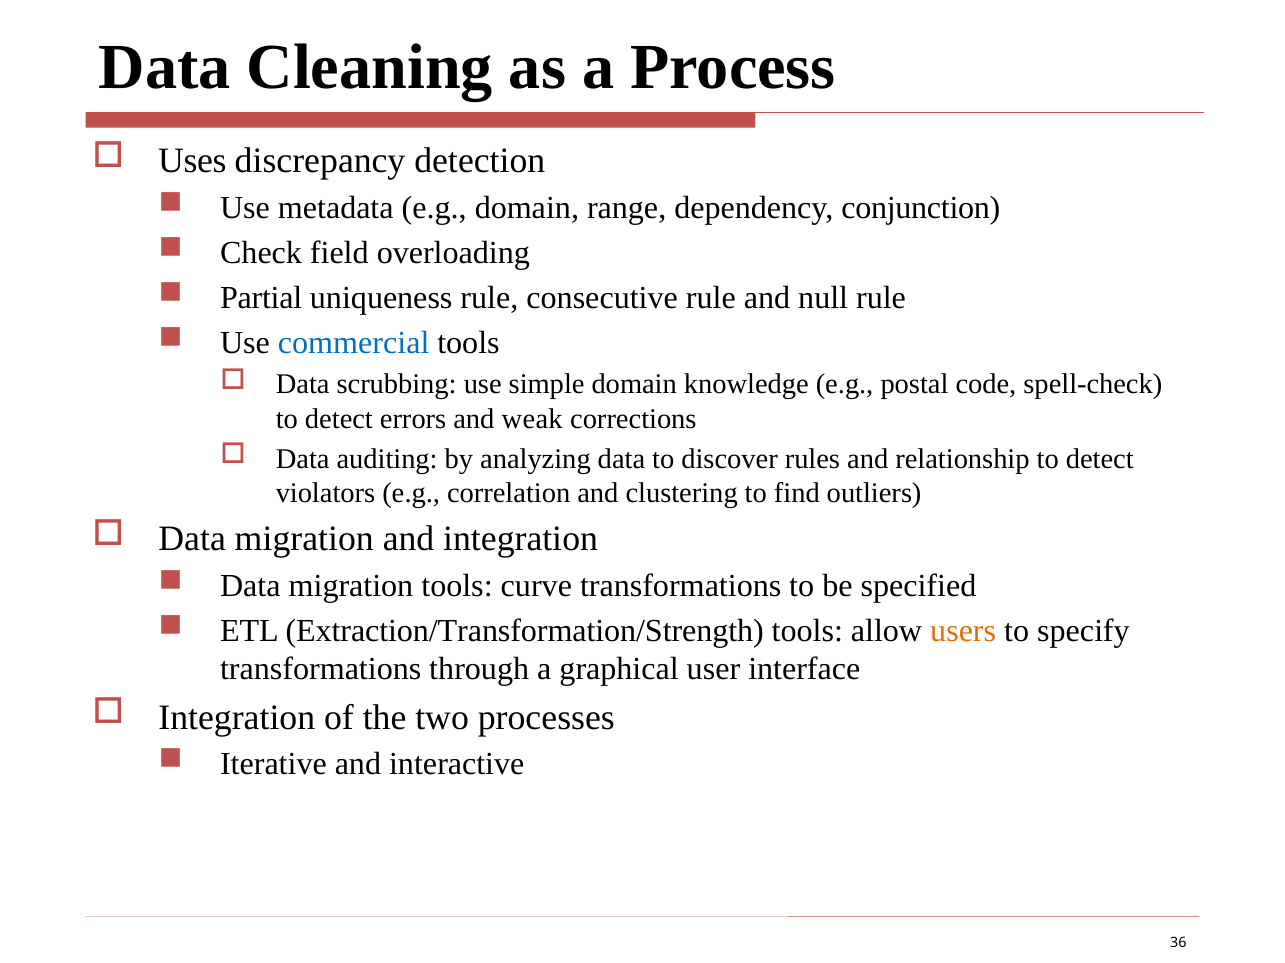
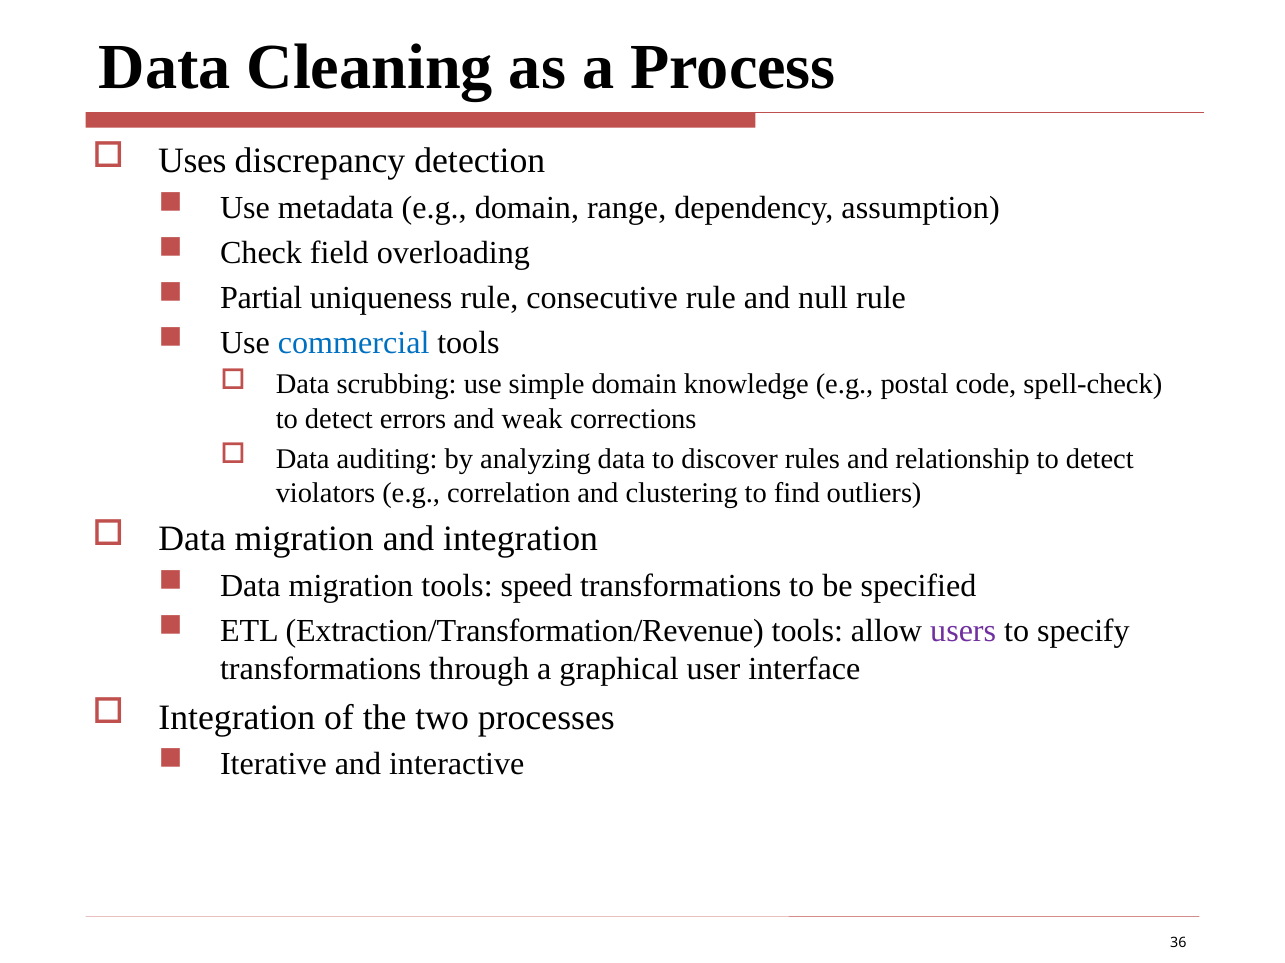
conjunction: conjunction -> assumption
curve: curve -> speed
Extraction/Transformation/Strength: Extraction/Transformation/Strength -> Extraction/Transformation/Revenue
users colour: orange -> purple
